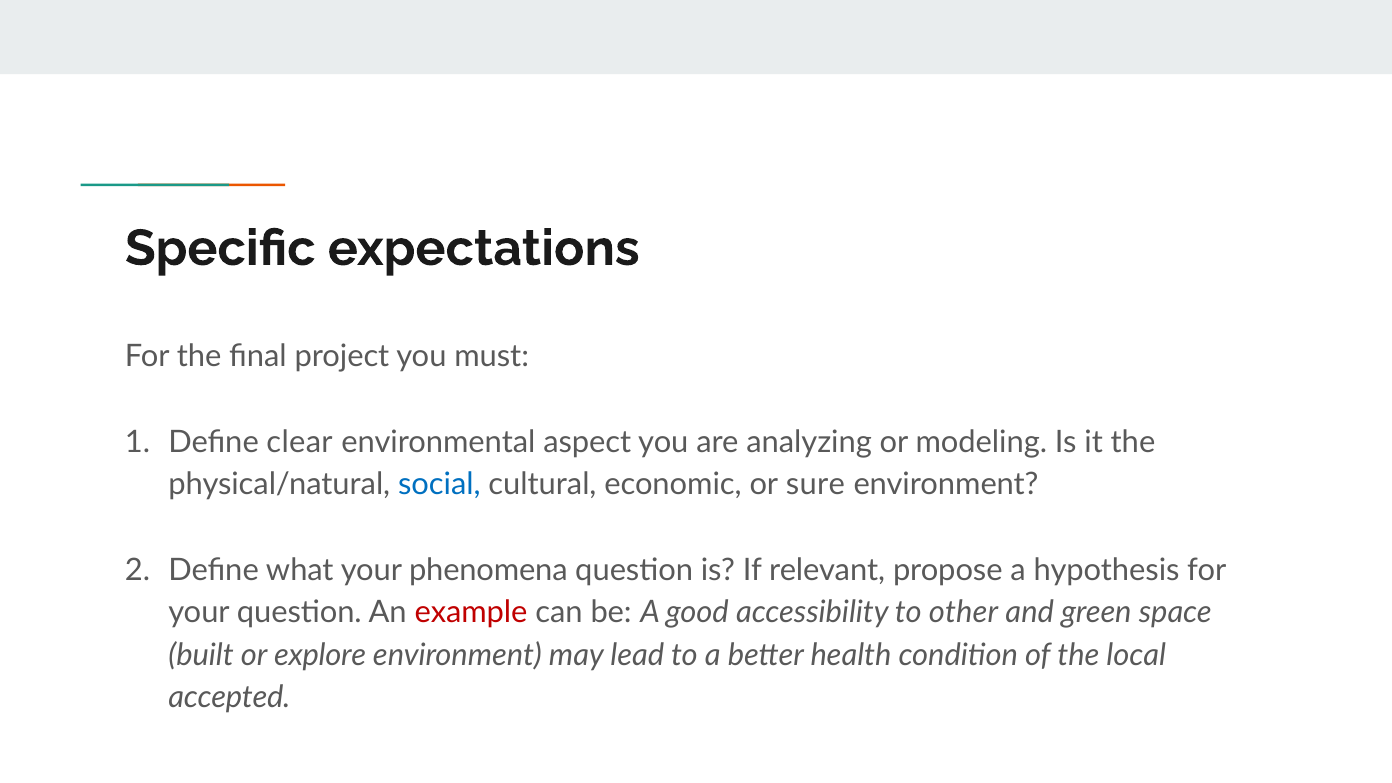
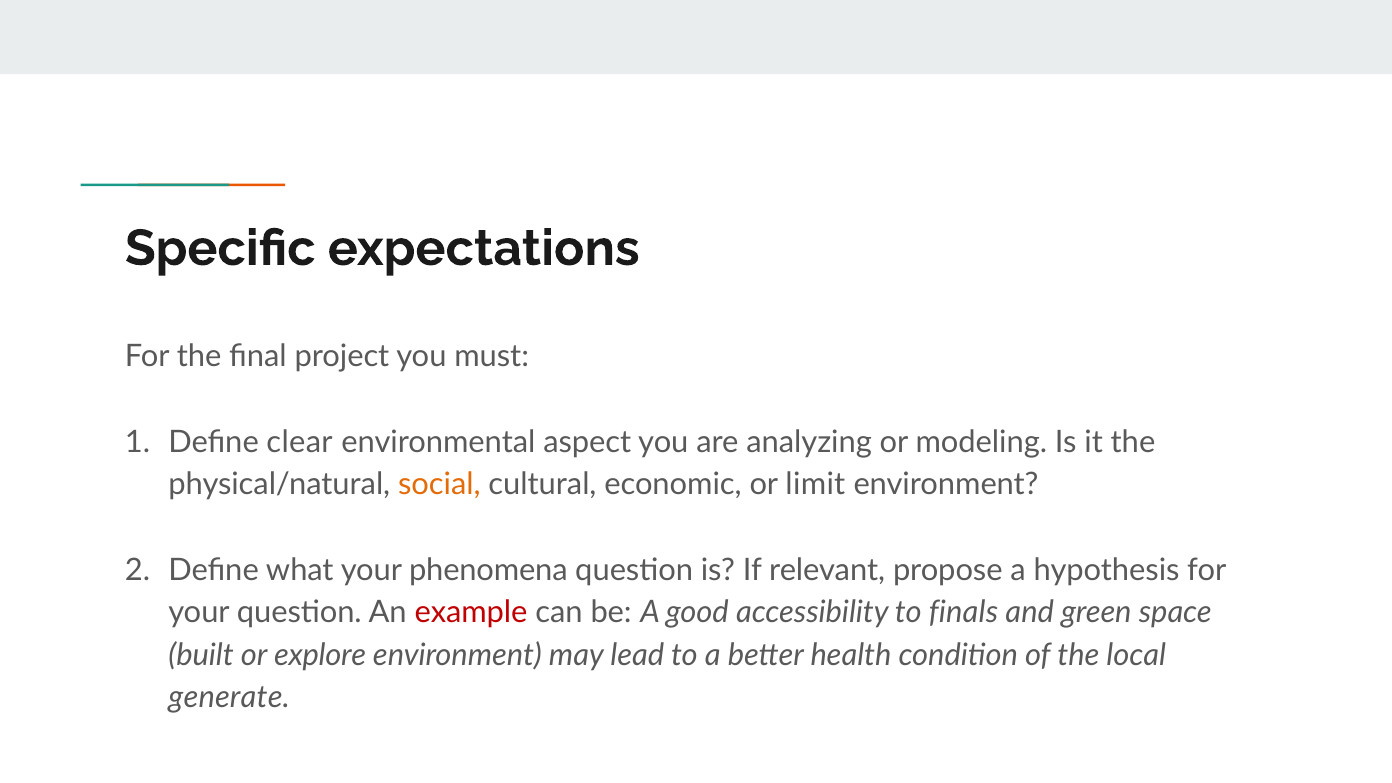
social colour: blue -> orange
sure: sure -> limit
other: other -> finals
accepted: accepted -> generate
